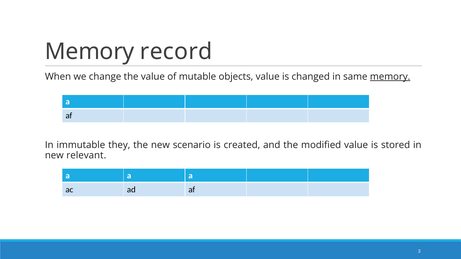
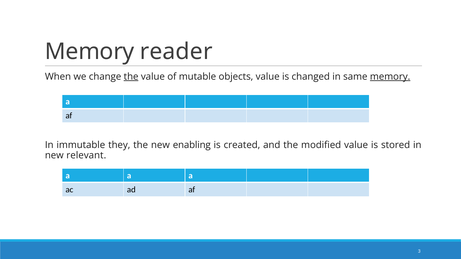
record: record -> reader
the at (131, 77) underline: none -> present
scenario: scenario -> enabling
